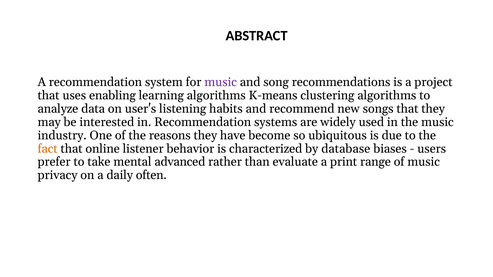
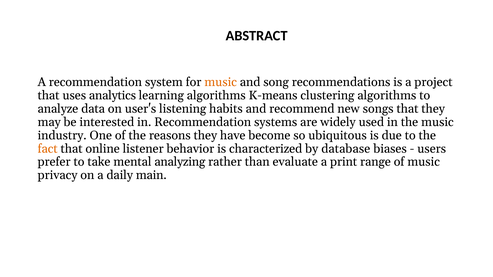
music at (221, 82) colour: purple -> orange
enabling: enabling -> analytics
advanced: advanced -> analyzing
often: often -> main
